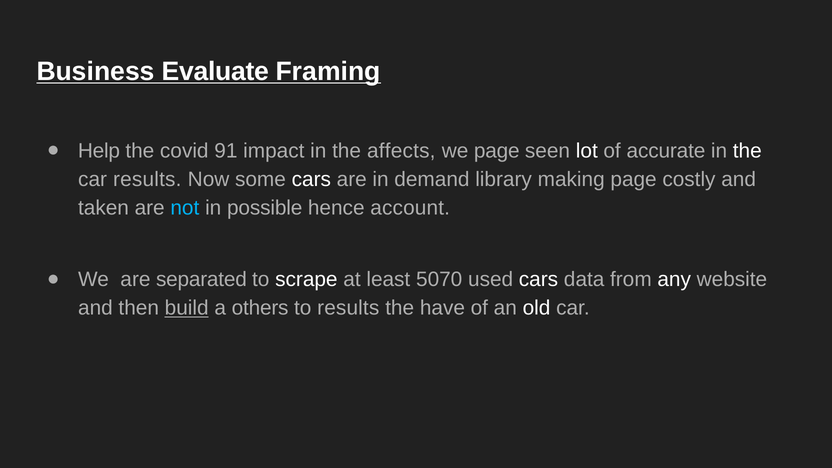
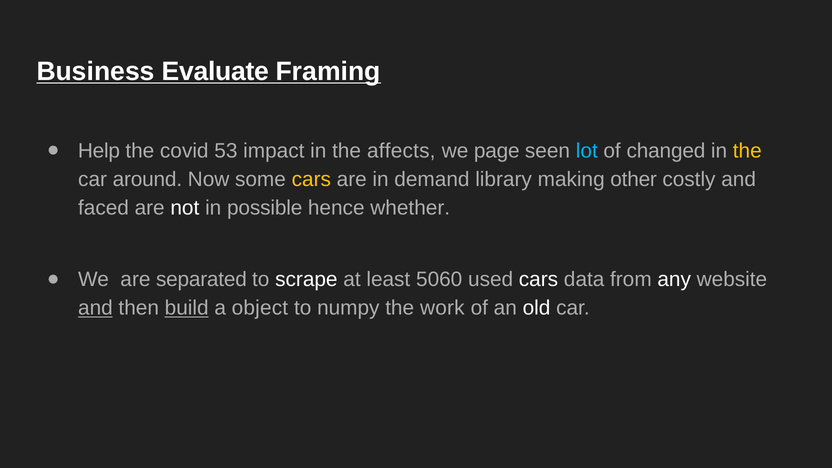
91: 91 -> 53
lot colour: white -> light blue
accurate: accurate -> changed
the at (747, 151) colour: white -> yellow
car results: results -> around
cars at (311, 179) colour: white -> yellow
making page: page -> other
taken: taken -> faced
not colour: light blue -> white
account: account -> whether
5070: 5070 -> 5060
and at (95, 308) underline: none -> present
others: others -> object
to results: results -> numpy
have: have -> work
